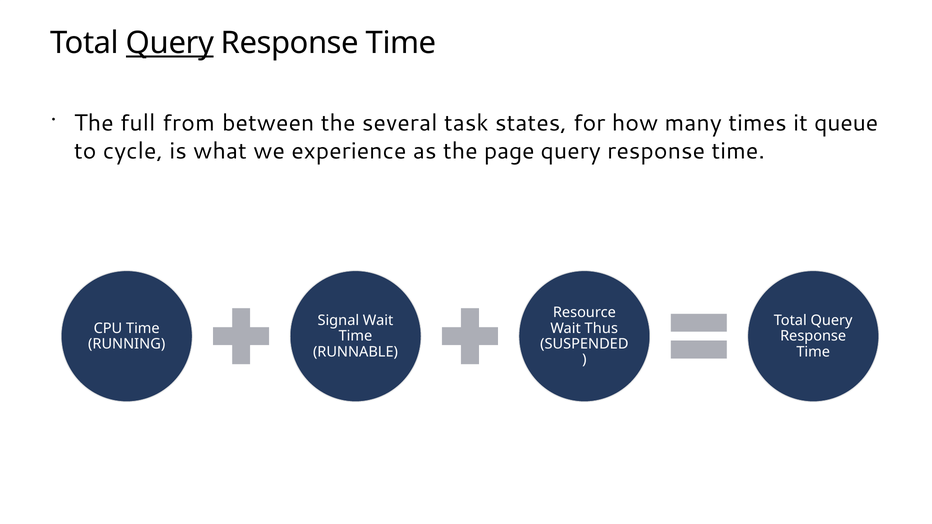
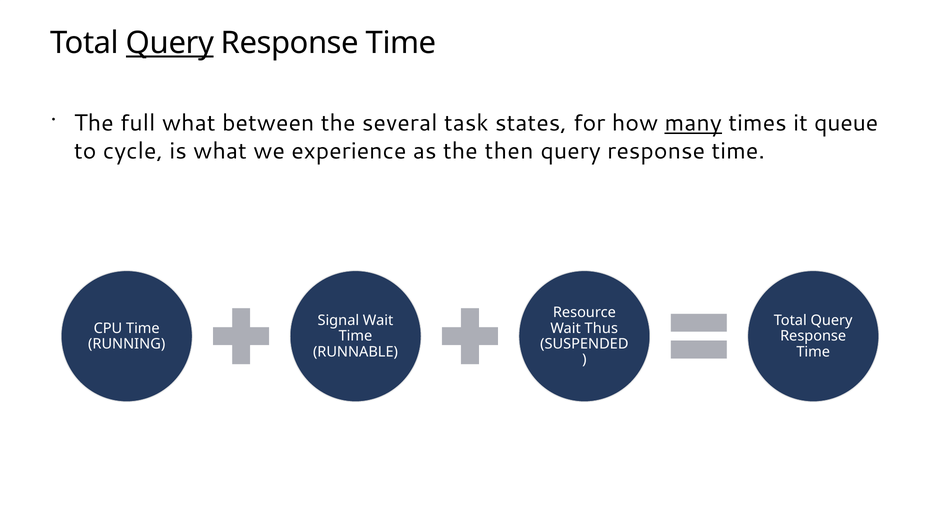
full from: from -> what
many underline: none -> present
page: page -> then
